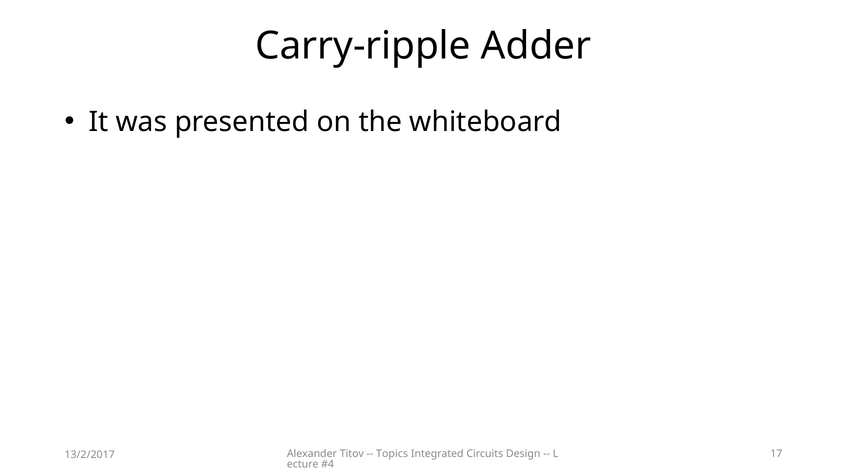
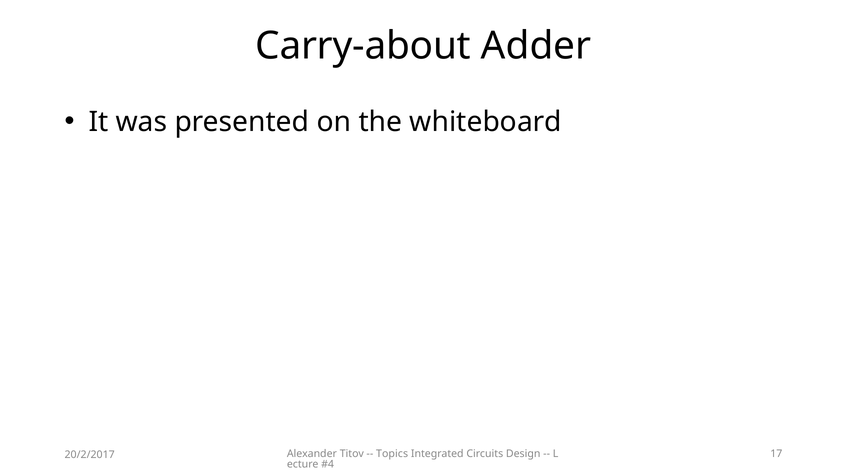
Carry-ripple: Carry-ripple -> Carry-about
13/2/2017: 13/2/2017 -> 20/2/2017
